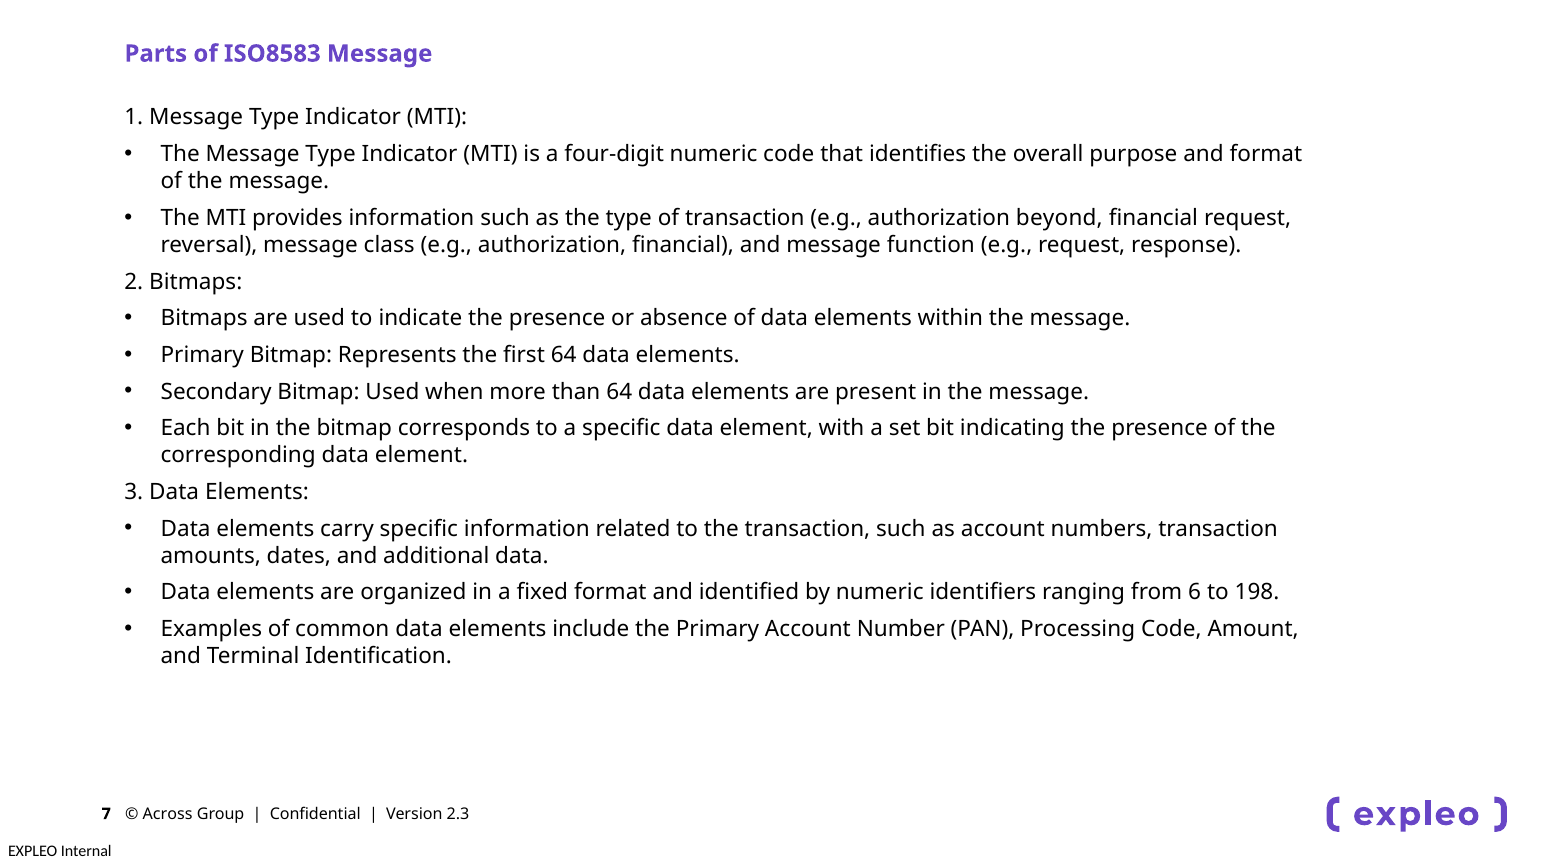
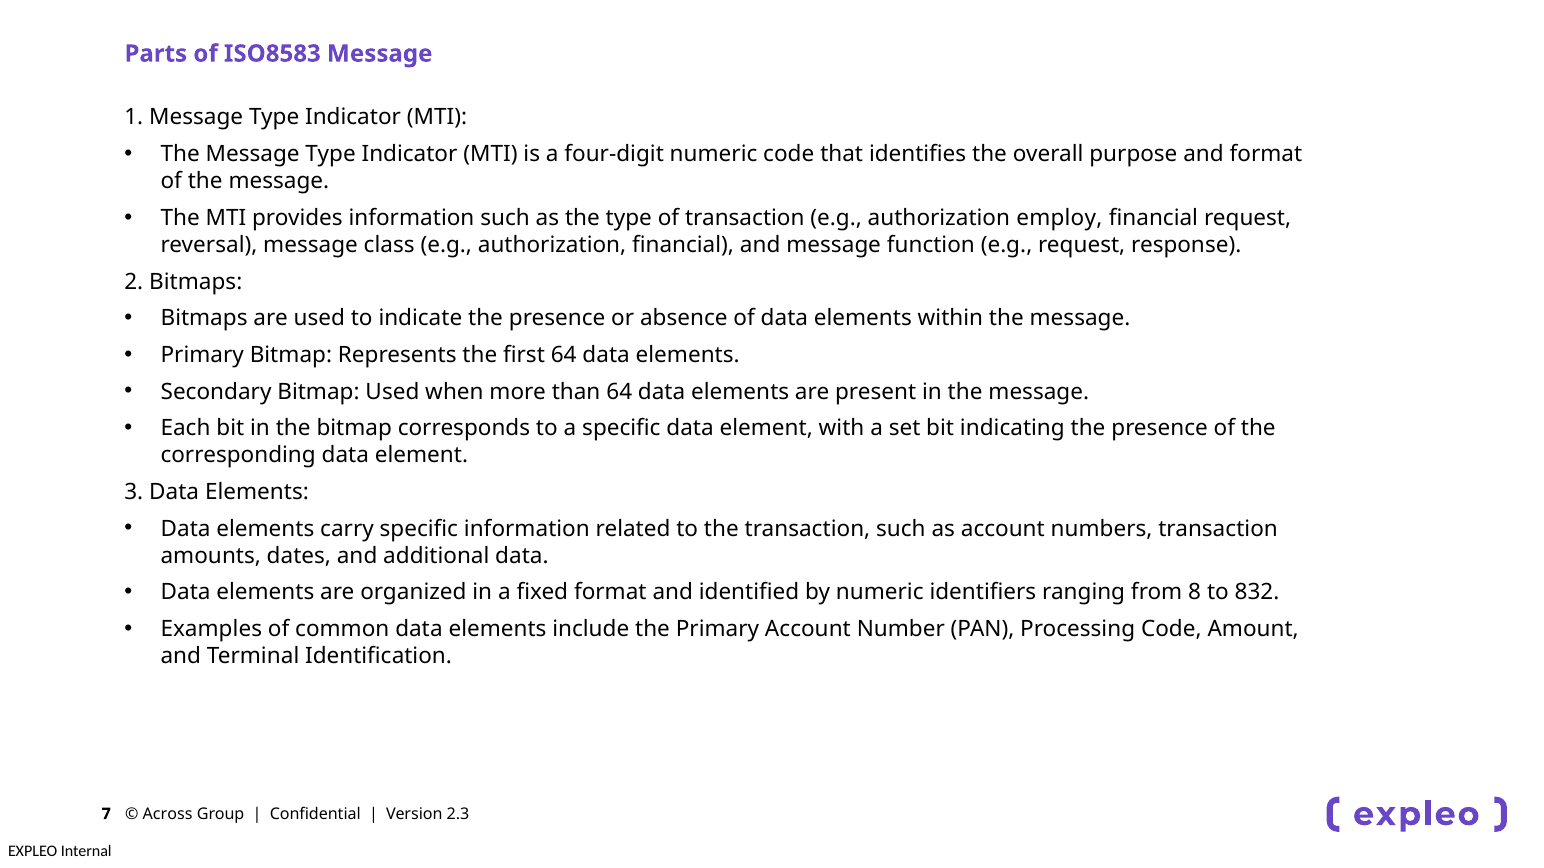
beyond: beyond -> employ
6: 6 -> 8
198: 198 -> 832
